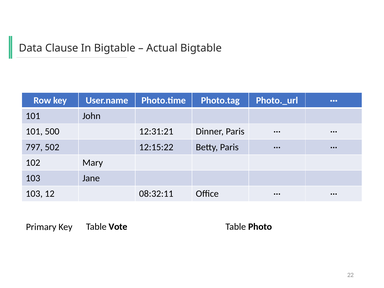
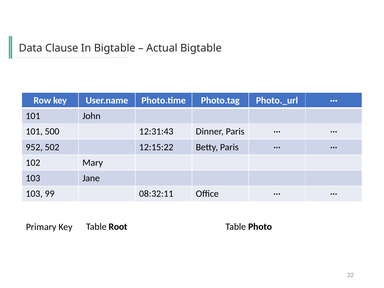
12:31:21: 12:31:21 -> 12:31:43
797: 797 -> 952
12: 12 -> 99
Vote: Vote -> Root
